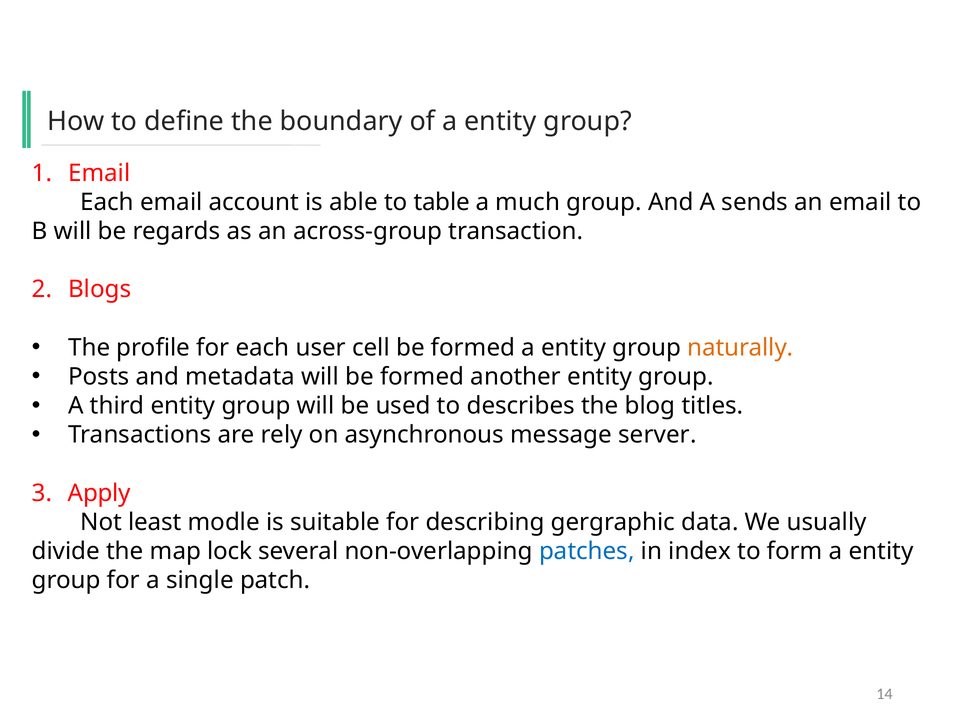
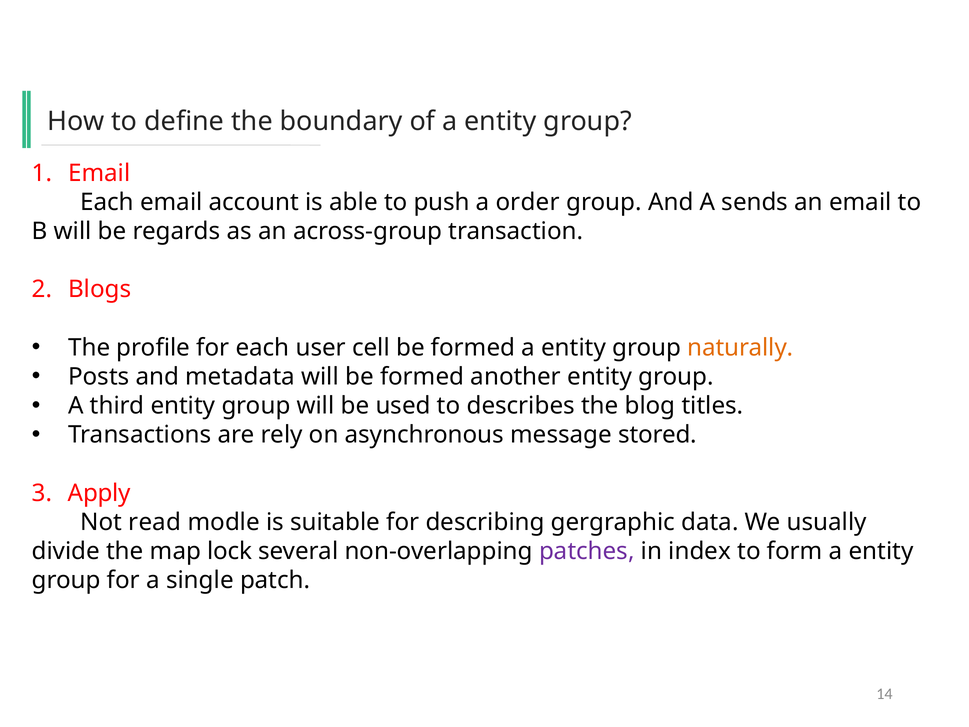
table: table -> push
much: much -> order
server: server -> stored
least: least -> read
patches colour: blue -> purple
